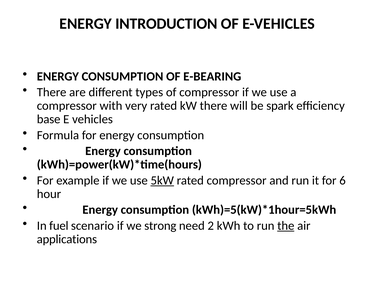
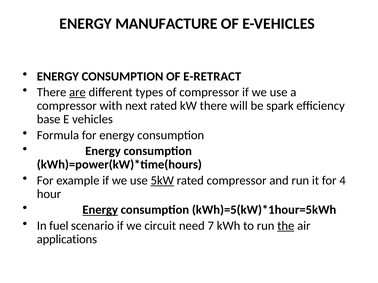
INTRODUCTION: INTRODUCTION -> MANUFACTURE
E-BEARING: E-BEARING -> E-RETRACT
are underline: none -> present
very: very -> next
6: 6 -> 4
Energy at (100, 210) underline: none -> present
strong: strong -> circuit
2: 2 -> 7
